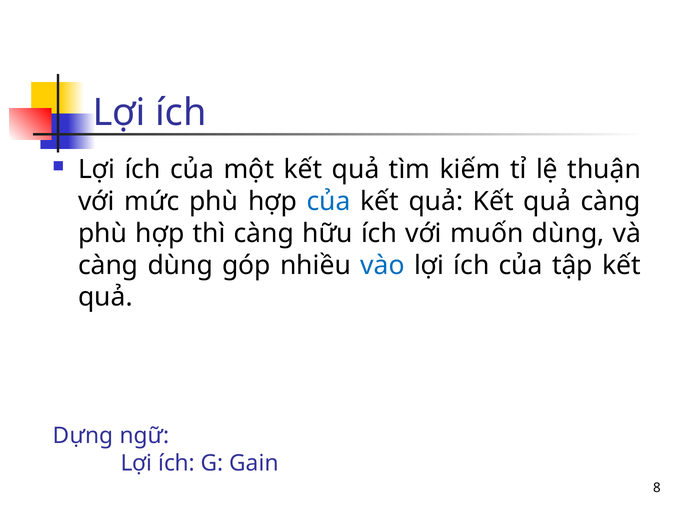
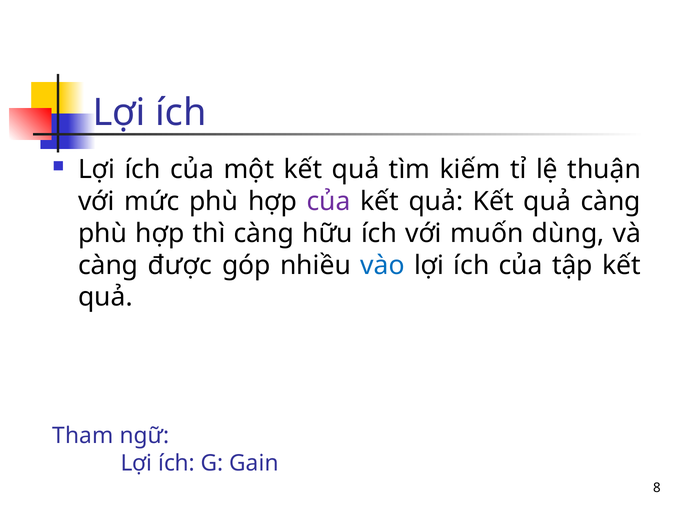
của at (329, 201) colour: blue -> purple
càng dùng: dùng -> được
Dựng: Dựng -> Tham
